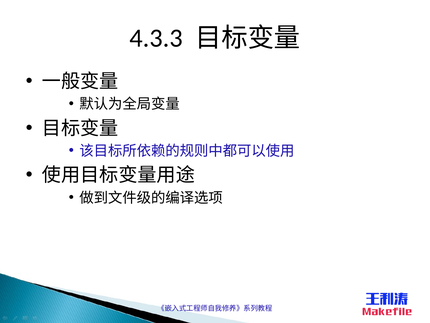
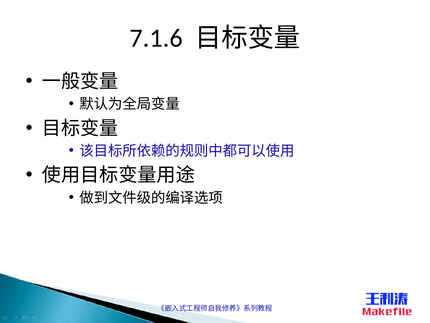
4.3.3: 4.3.3 -> 7.1.6
